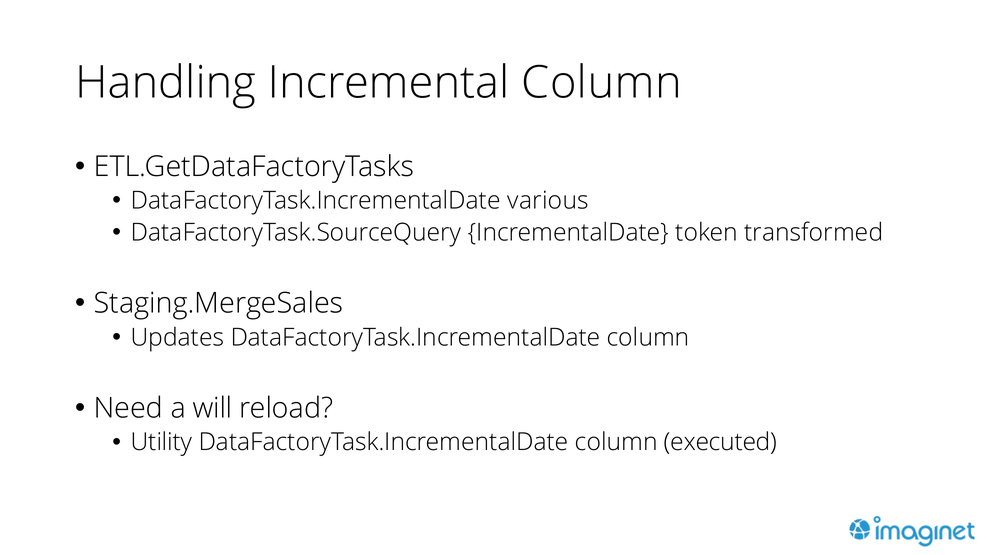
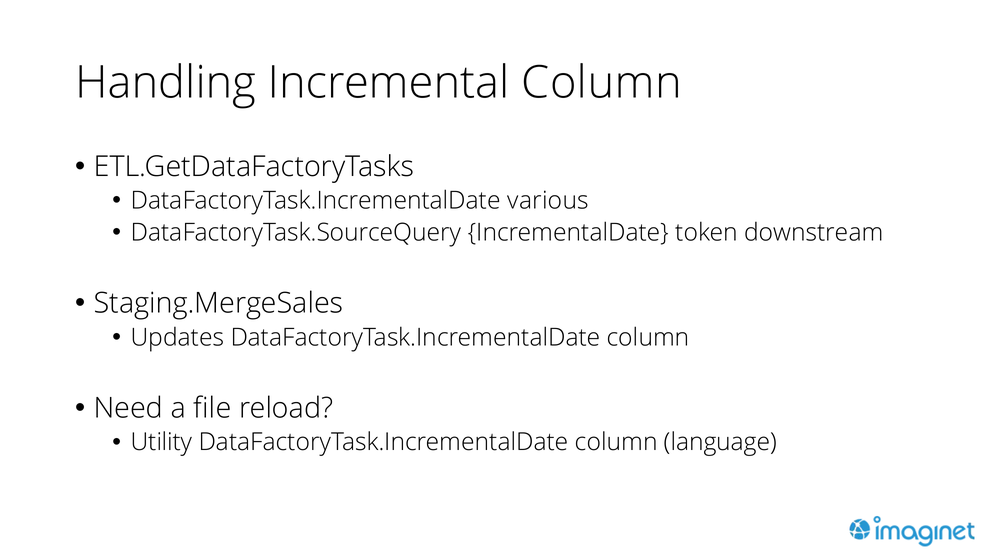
transformed: transformed -> downstream
will: will -> file
executed: executed -> language
